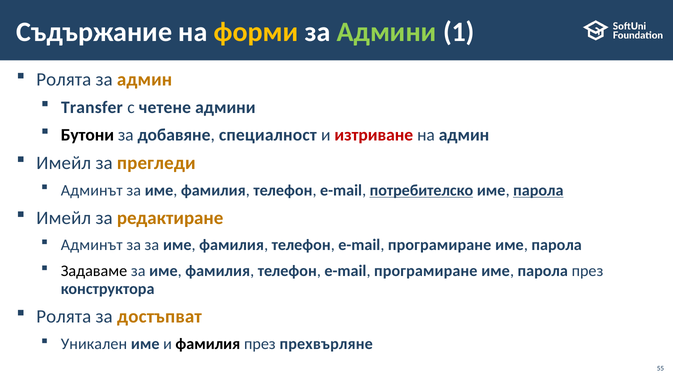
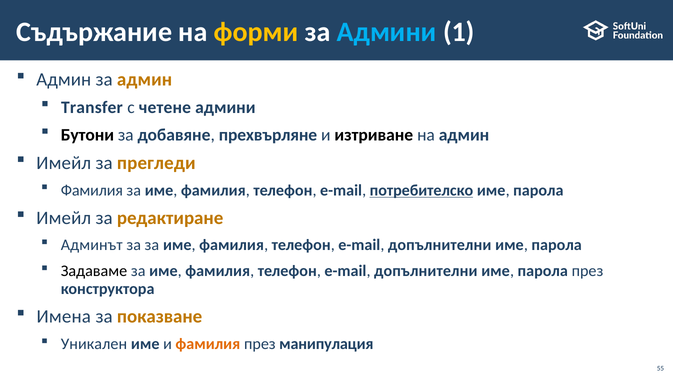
Админи at (387, 32) colour: light green -> light blue
Ролята at (64, 79): Ролята -> Админ
специалност: специалност -> прехвърляне
изтриване colour: red -> black
Админът at (92, 191): Админът -> Фамилия
парола at (538, 191) underline: present -> none
програмиране at (440, 245): програмиране -> допълнителни
програмиране at (426, 271): програмиране -> допълнителни
Ролята at (64, 317): Ролята -> Имена
достъпват: достъпват -> показване
фамилия at (208, 344) colour: black -> orange
прехвърляне: прехвърляне -> манипулация
